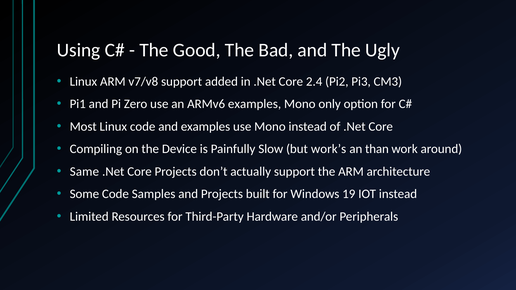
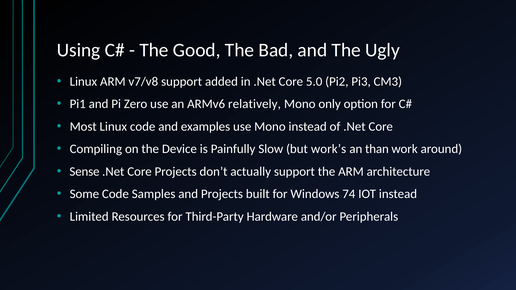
2.4: 2.4 -> 5.0
ARMv6 examples: examples -> relatively
Same: Same -> Sense
19: 19 -> 74
